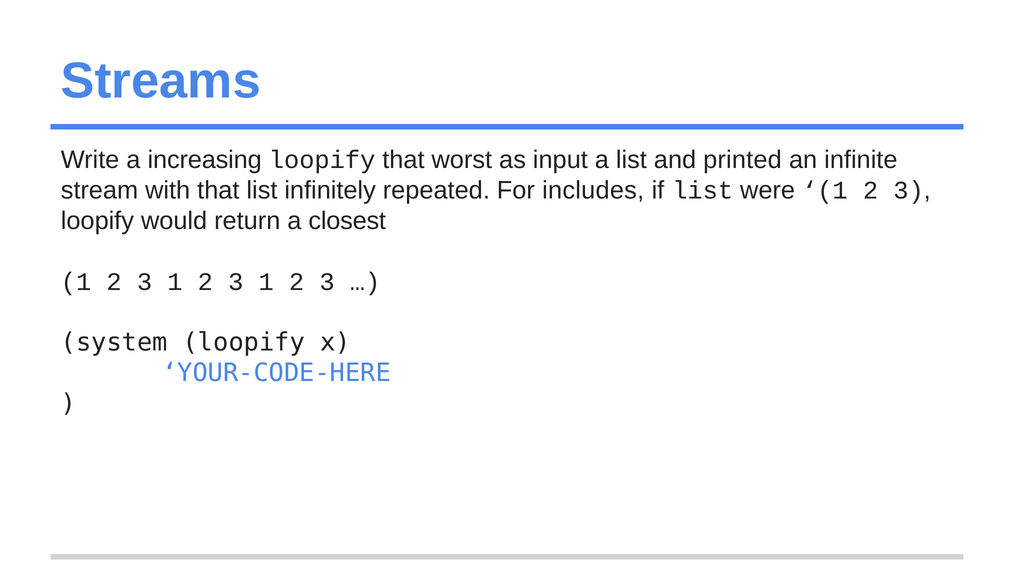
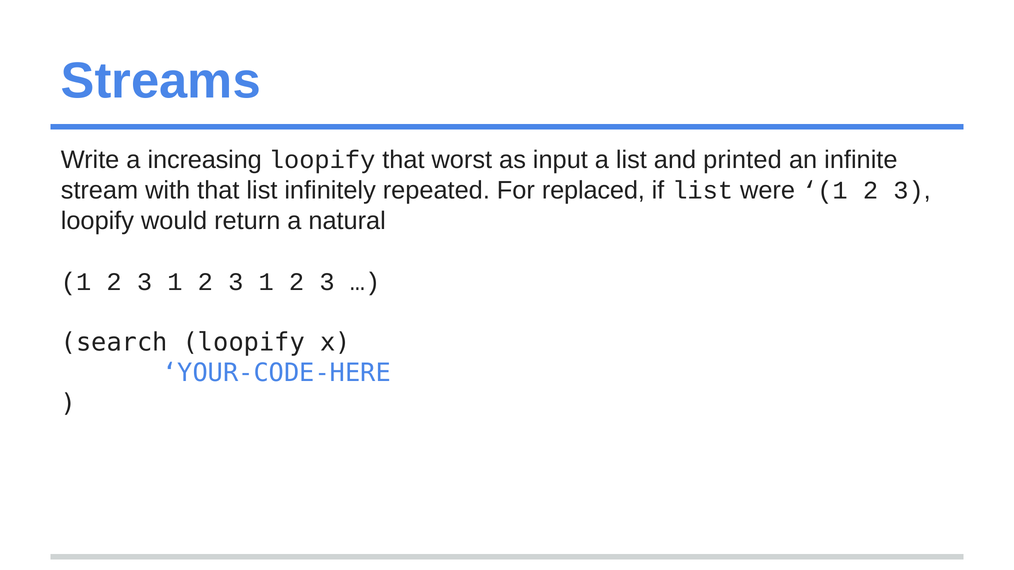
includes: includes -> replaced
closest: closest -> natural
system: system -> search
